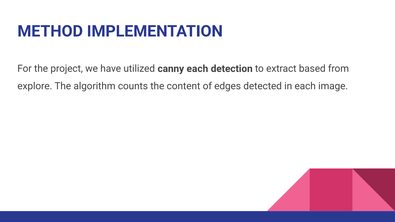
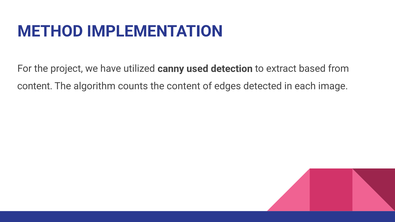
canny each: each -> used
explore at (35, 86): explore -> content
